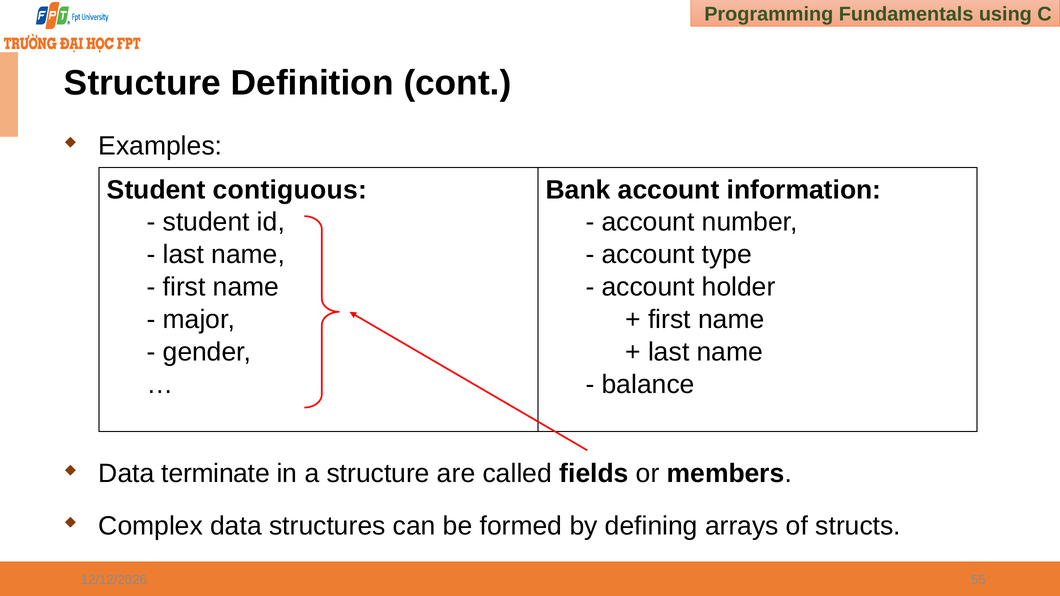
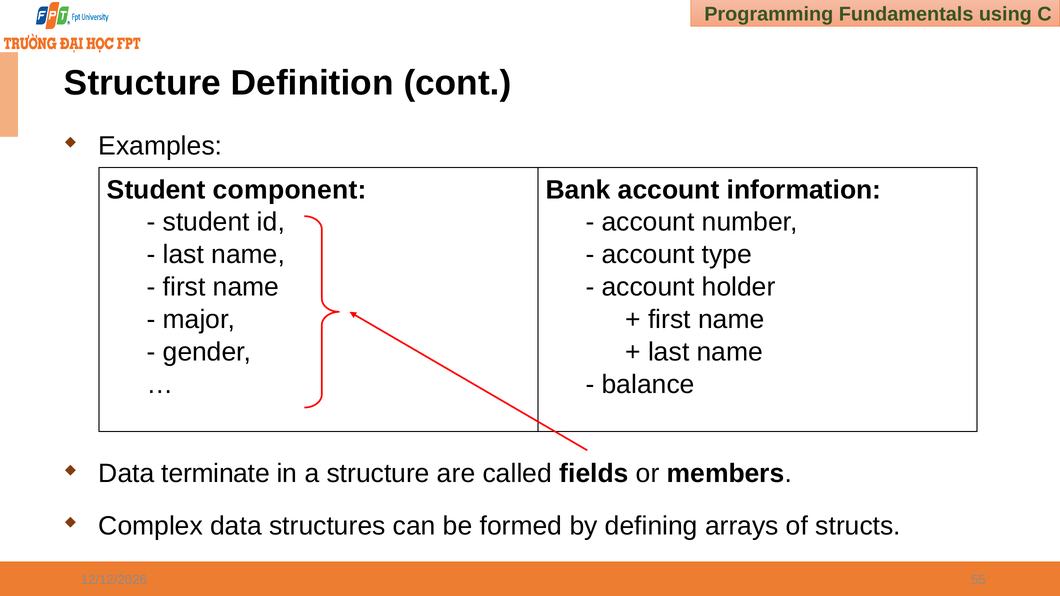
contiguous: contiguous -> component
